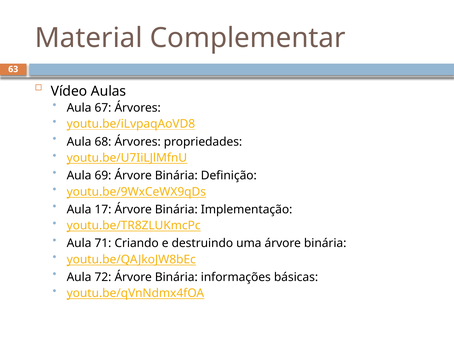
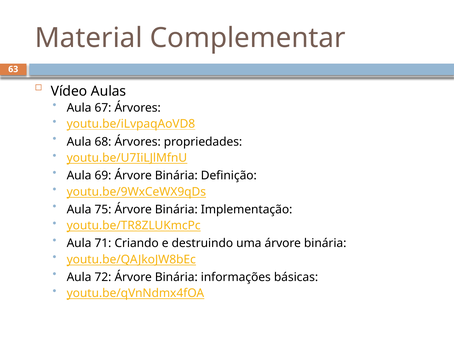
17: 17 -> 75
